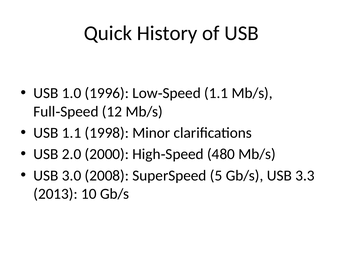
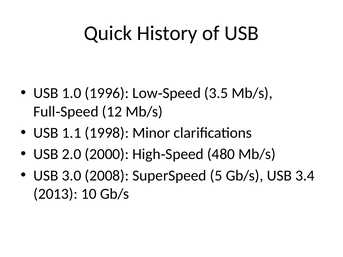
1.1 at (216, 93): 1.1 -> 3.5
3.3: 3.3 -> 3.4
